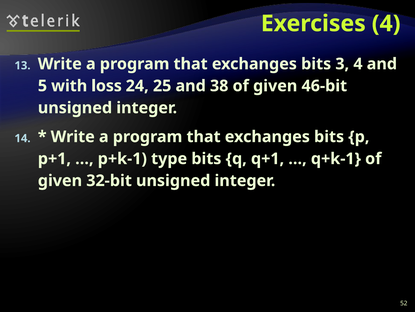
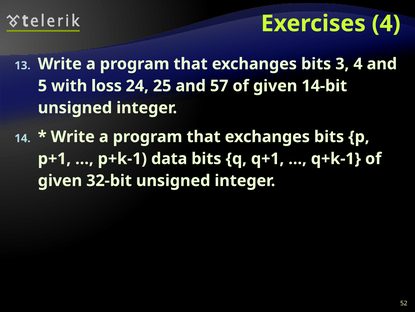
38: 38 -> 57
46-bit: 46-bit -> 14-bit
type: type -> data
